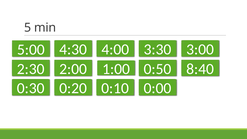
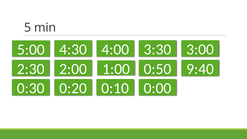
8:40: 8:40 -> 9:40
